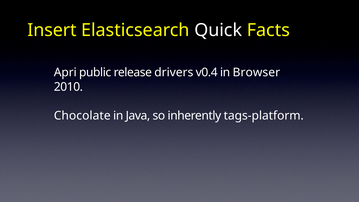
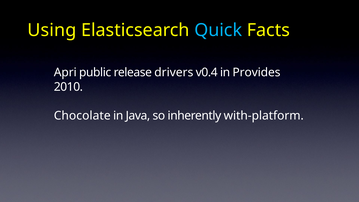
Insert: Insert -> Using
Quick colour: white -> light blue
Browser: Browser -> Provides
tags-platform: tags-platform -> with-platform
